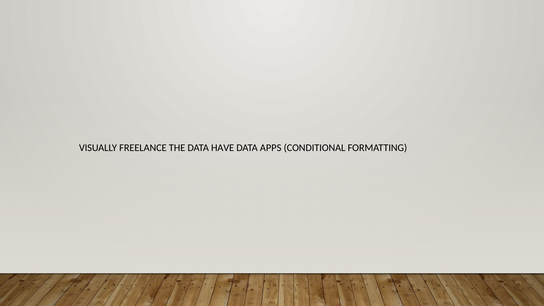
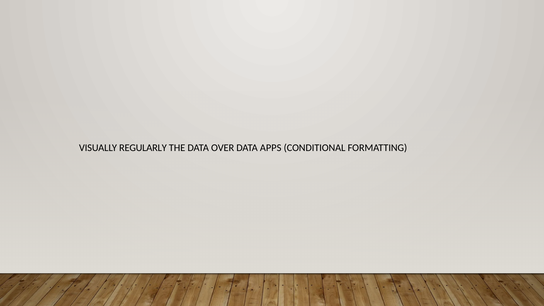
FREELANCE: FREELANCE -> REGULARLY
HAVE: HAVE -> OVER
